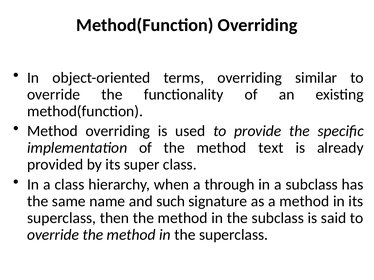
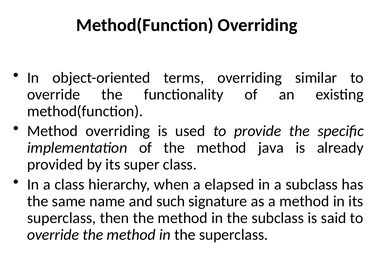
text: text -> java
through: through -> elapsed
